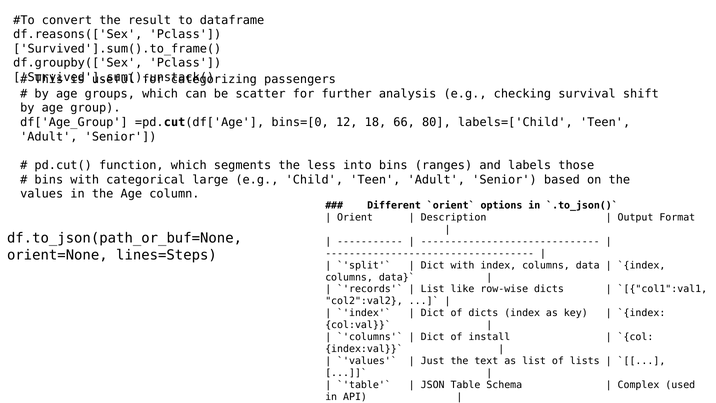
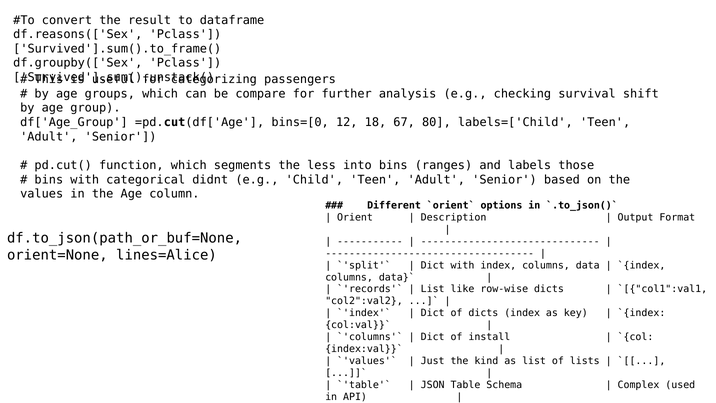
scatter: scatter -> compare
66: 66 -> 67
large: large -> didnt
lines=Steps: lines=Steps -> lines=Alice
text: text -> kind
